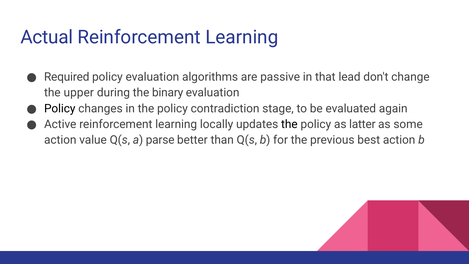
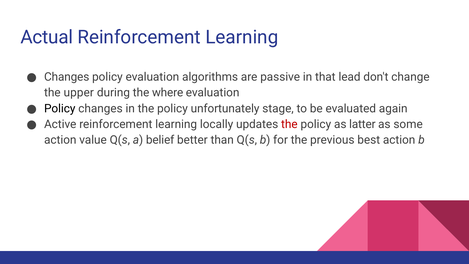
Required at (67, 77): Required -> Changes
binary: binary -> where
contradiction: contradiction -> unfortunately
the at (289, 124) colour: black -> red
parse: parse -> belief
